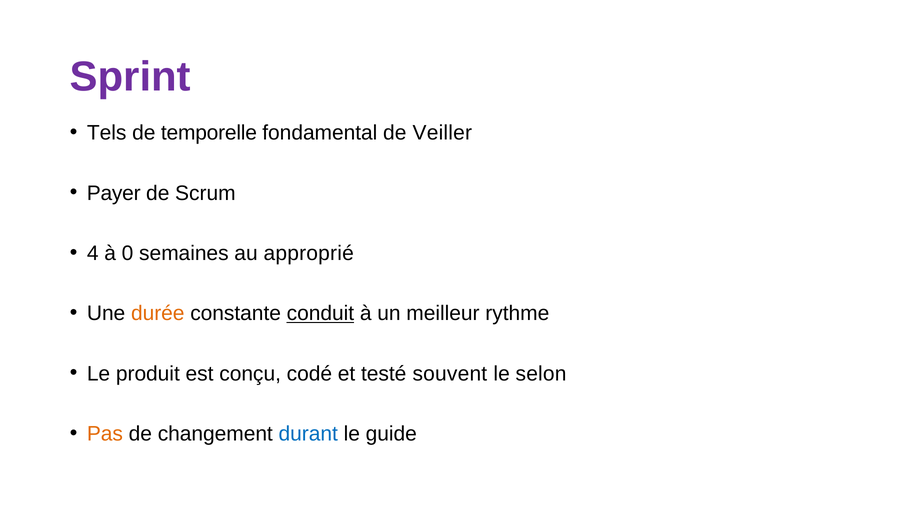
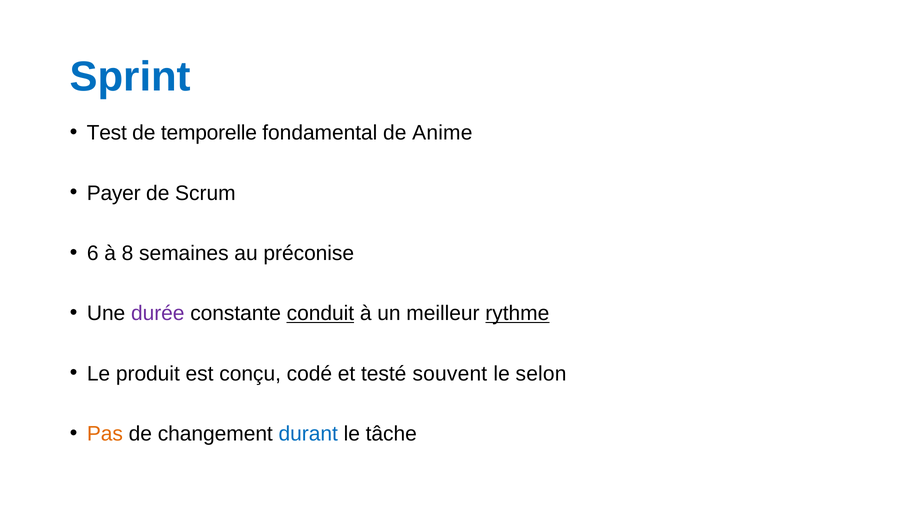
Sprint colour: purple -> blue
Tels: Tels -> Test
Veiller: Veiller -> Anime
4: 4 -> 6
0: 0 -> 8
approprié: approprié -> préconise
durée colour: orange -> purple
rythme underline: none -> present
guide: guide -> tâche
